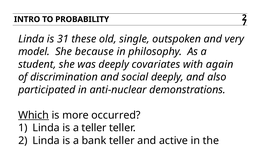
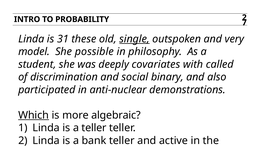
single underline: none -> present
because: because -> possible
again: again -> called
social deeply: deeply -> binary
occurred: occurred -> algebraic
